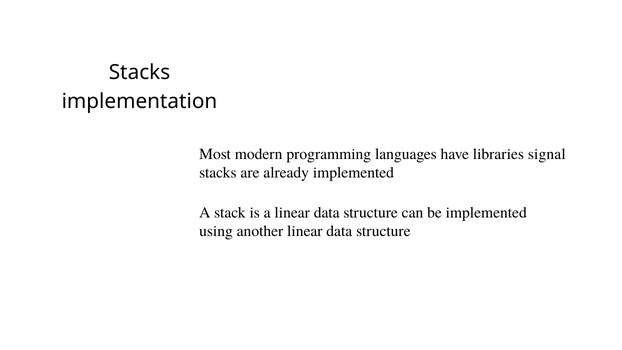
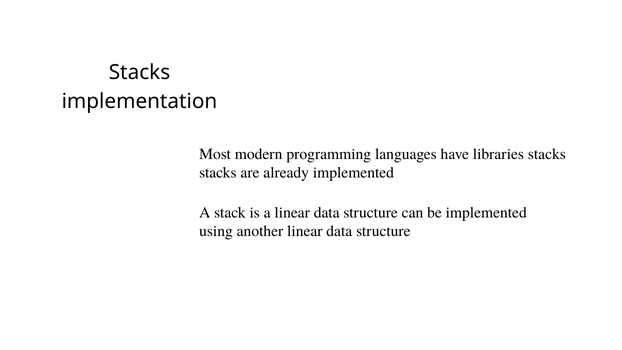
libraries signal: signal -> stacks
